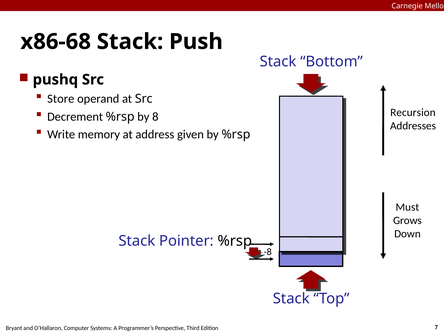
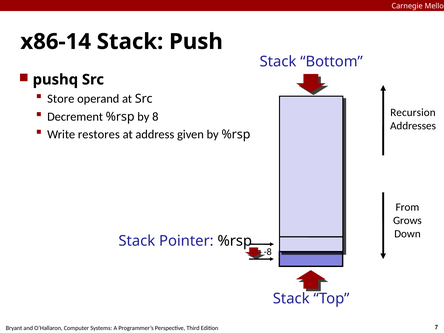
x86-68: x86-68 -> x86-14
memory: memory -> restores
Must: Must -> From
